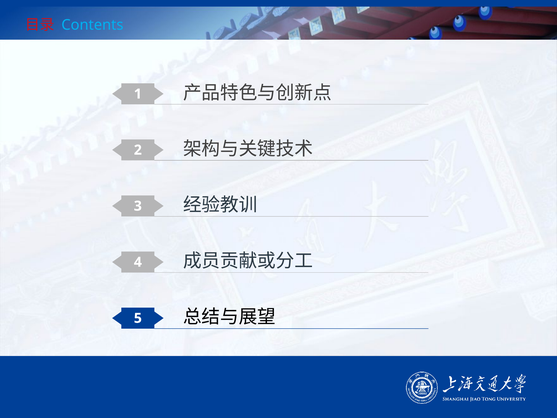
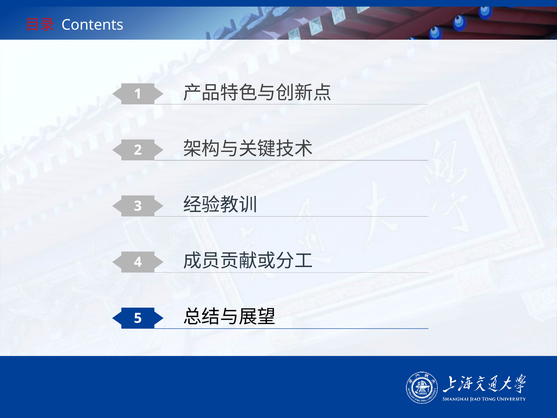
Contents colour: light blue -> white
